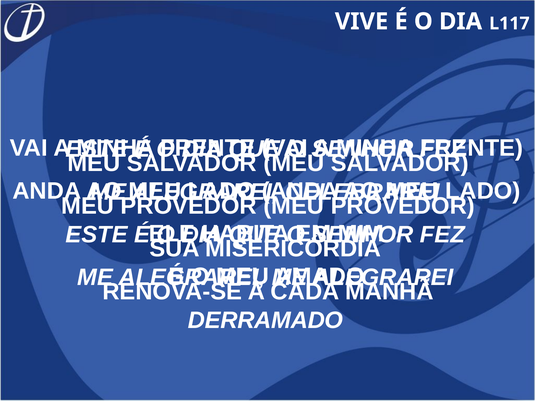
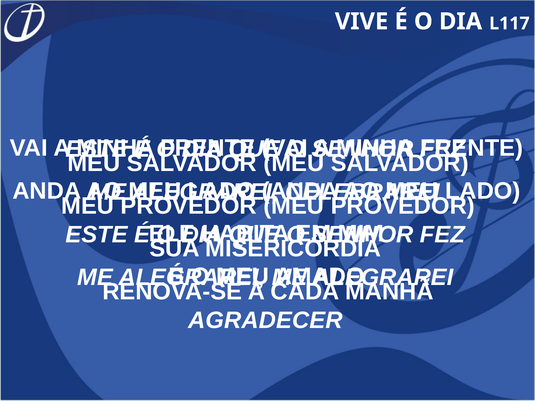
DERRAMADO: DERRAMADO -> AGRADECER
